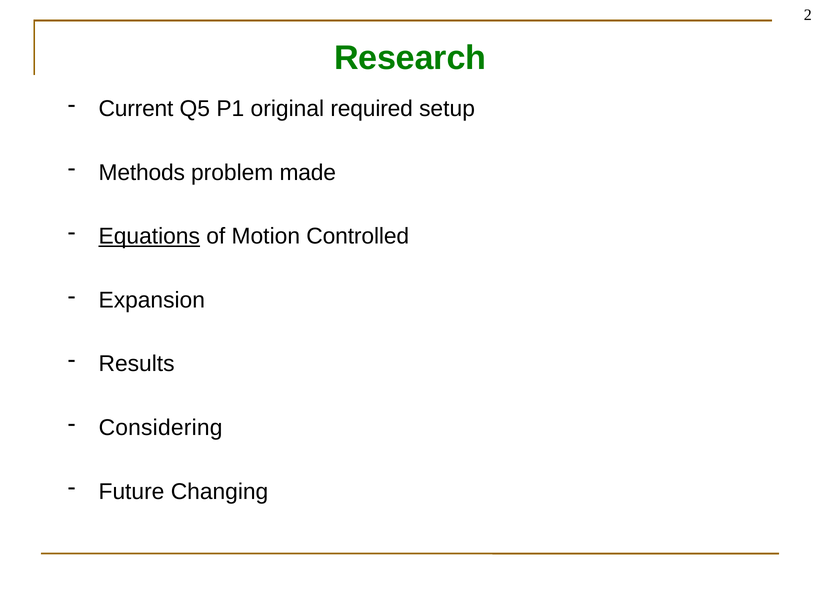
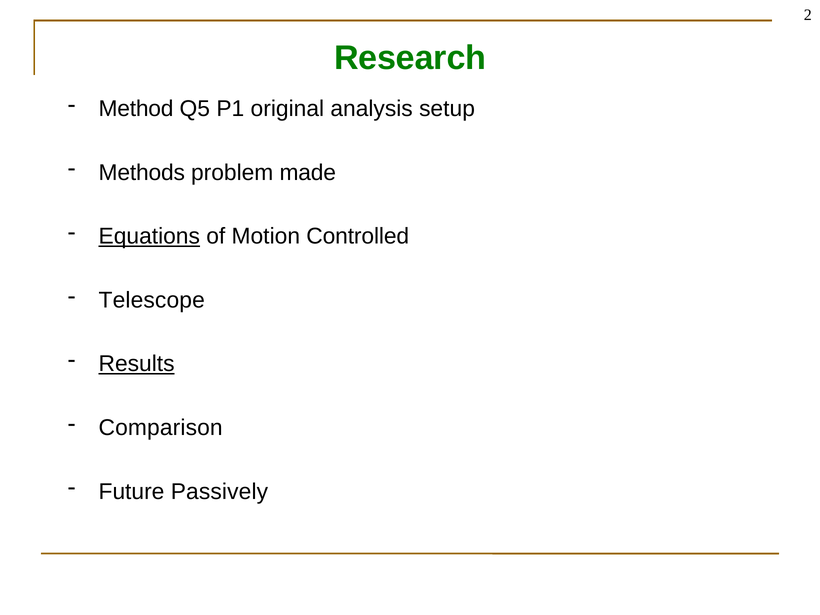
Current: Current -> Method
required: required -> analysis
Expansion: Expansion -> Telescope
Results underline: none -> present
Considering: Considering -> Comparison
Changing: Changing -> Passively
